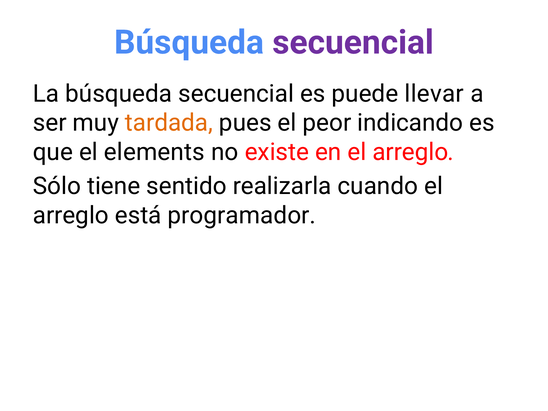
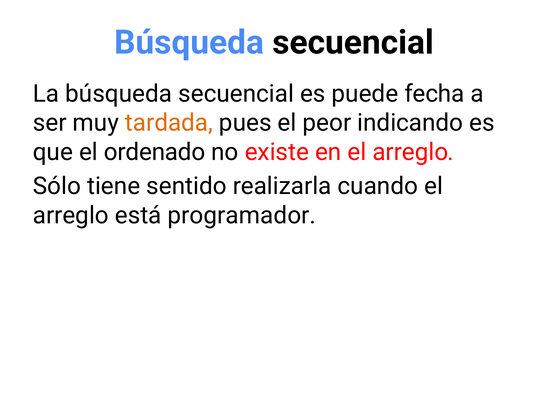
secuencial at (353, 42) colour: purple -> black
llevar: llevar -> fecha
elements: elements -> ordenado
